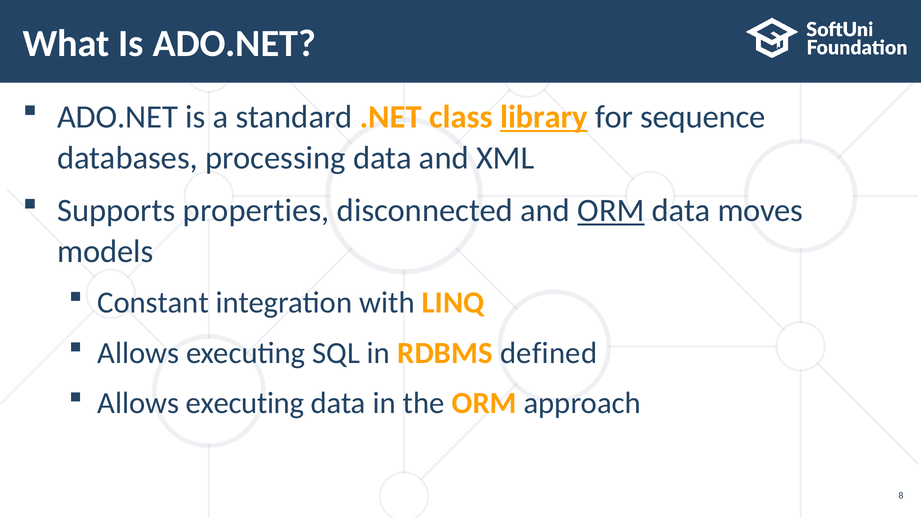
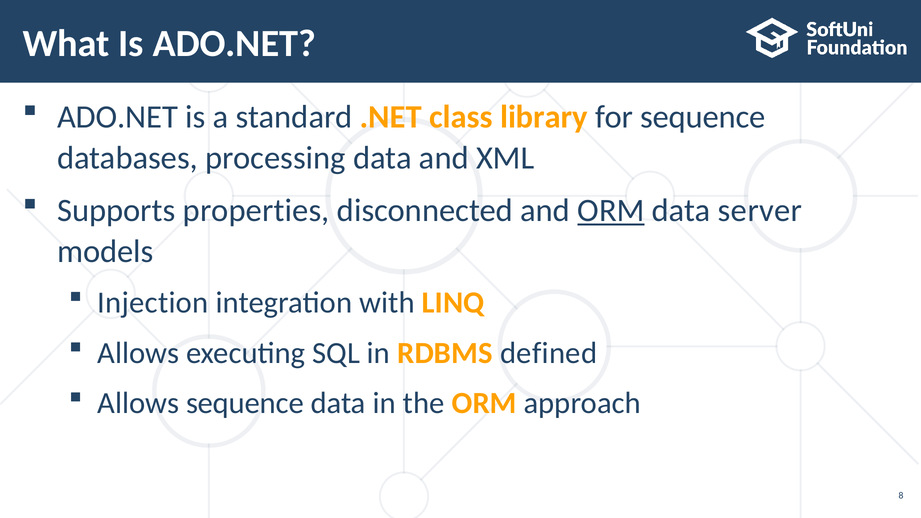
library underline: present -> none
moves: moves -> server
Constant: Constant -> Injection
executing at (245, 403): executing -> sequence
